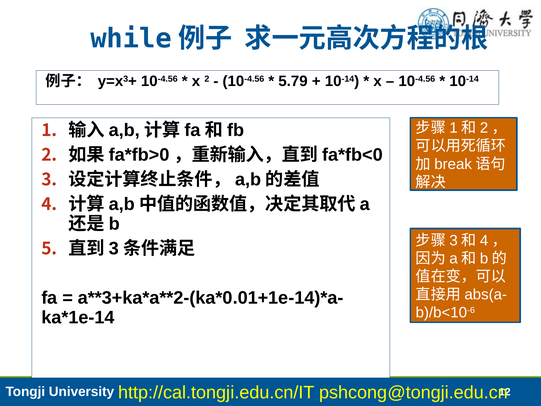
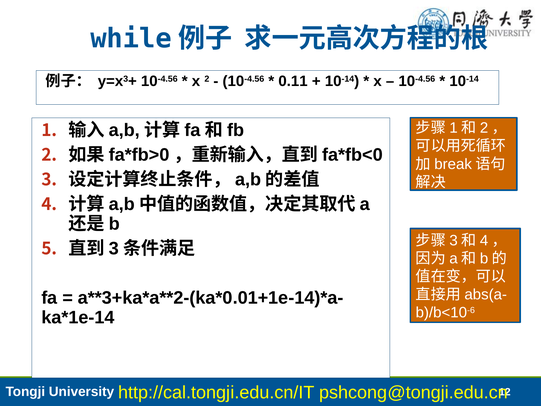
5.79: 5.79 -> 0.11
